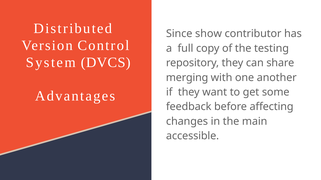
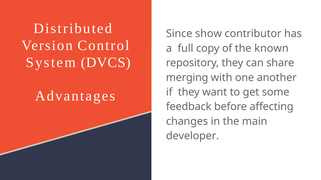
testing: testing -> known
accessible: accessible -> developer
